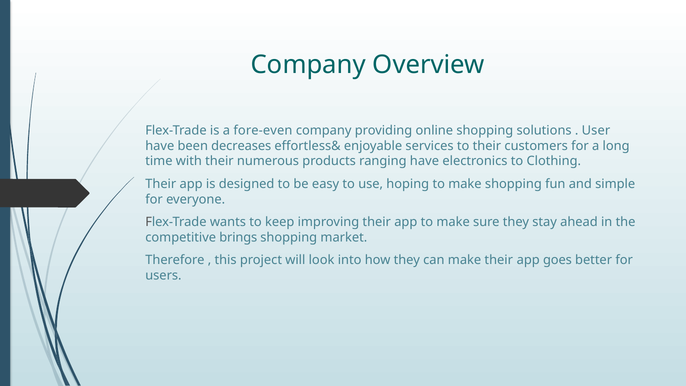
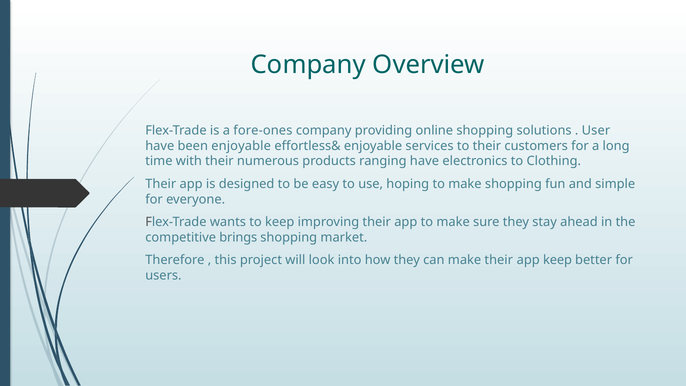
fore-even: fore-even -> fore-ones
been decreases: decreases -> enjoyable
app goes: goes -> keep
